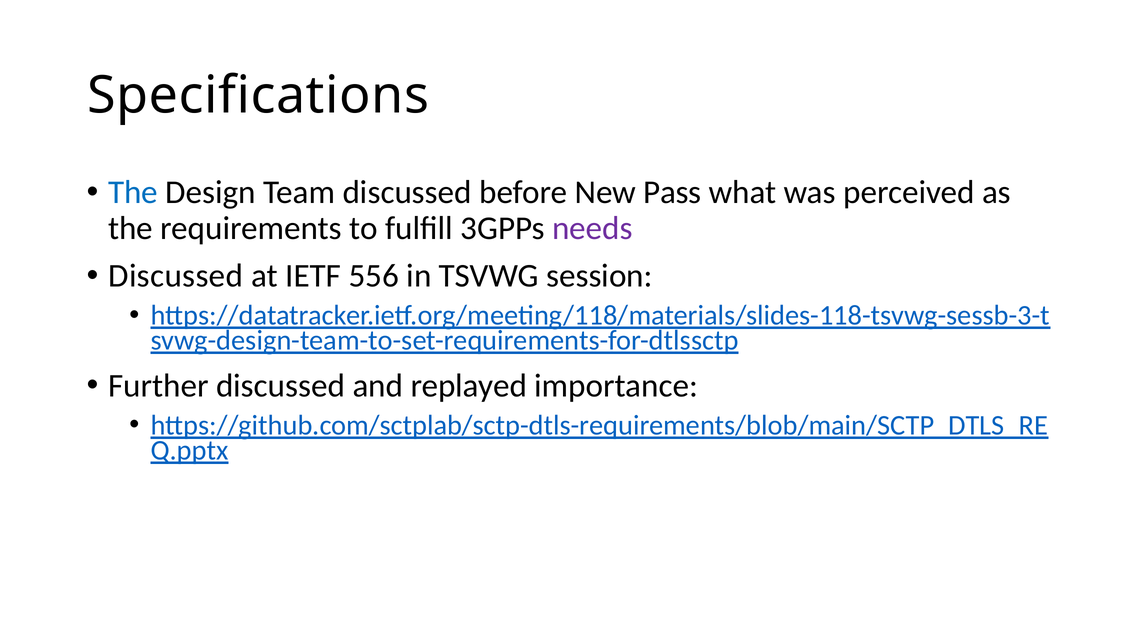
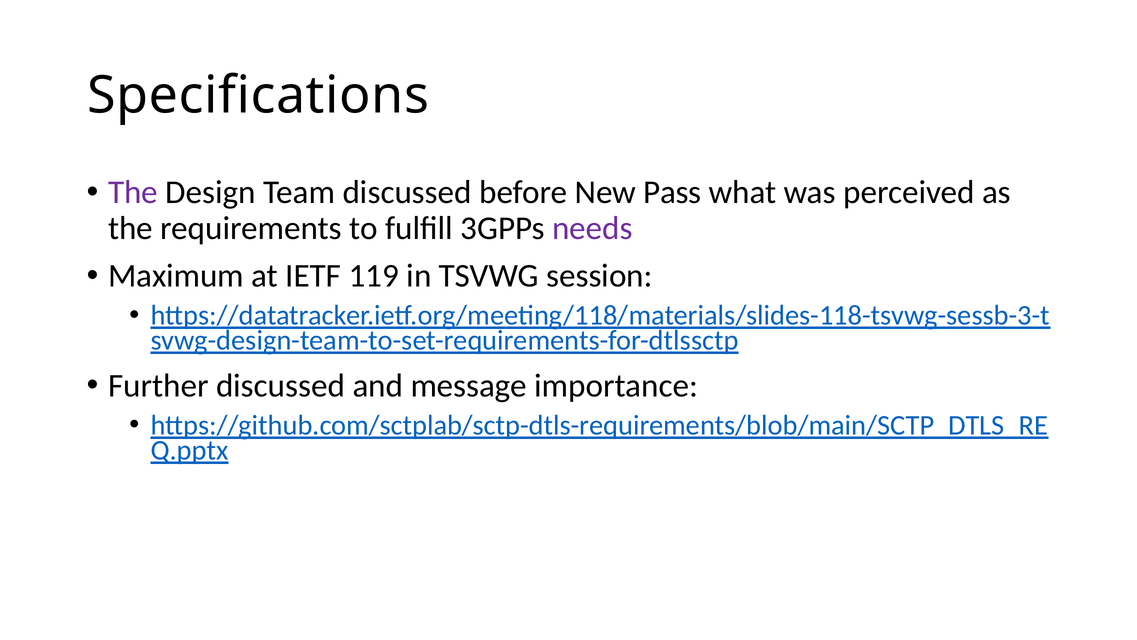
The at (133, 192) colour: blue -> purple
Discussed at (176, 276): Discussed -> Maximum
556: 556 -> 119
replayed: replayed -> message
